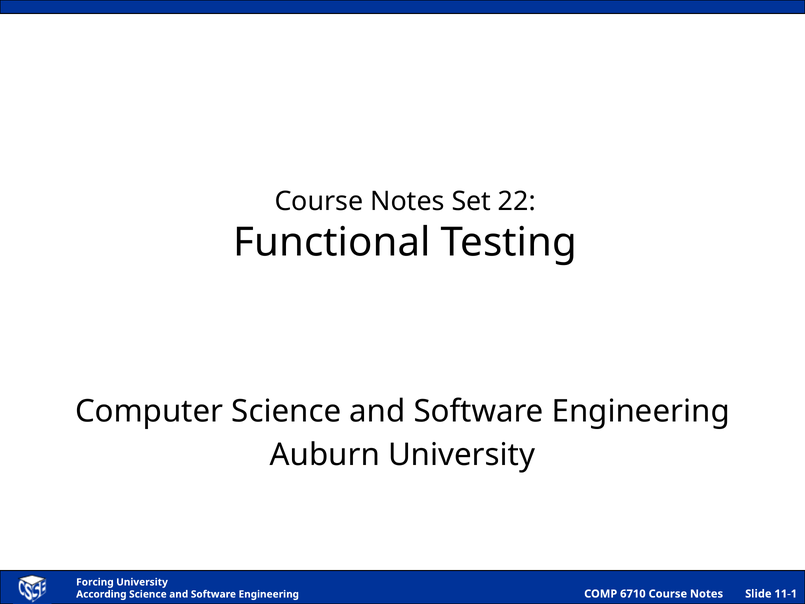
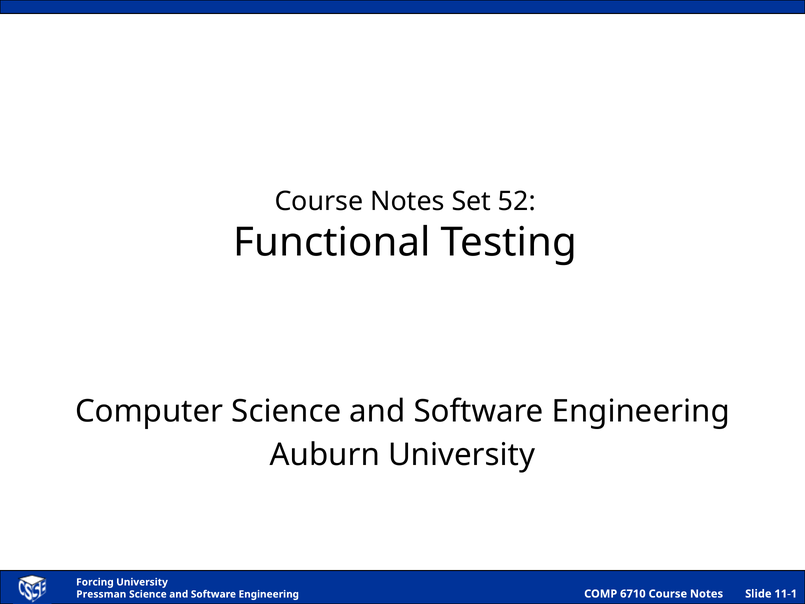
22: 22 -> 52
According: According -> Pressman
